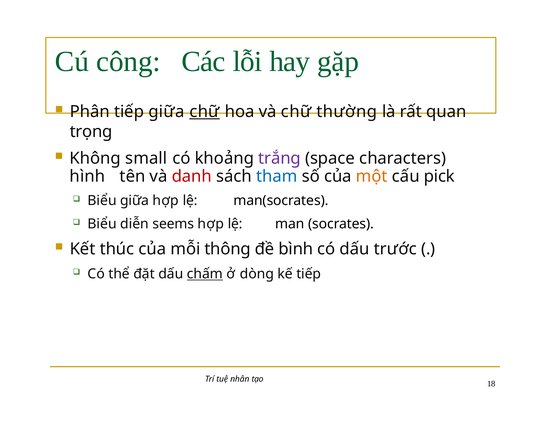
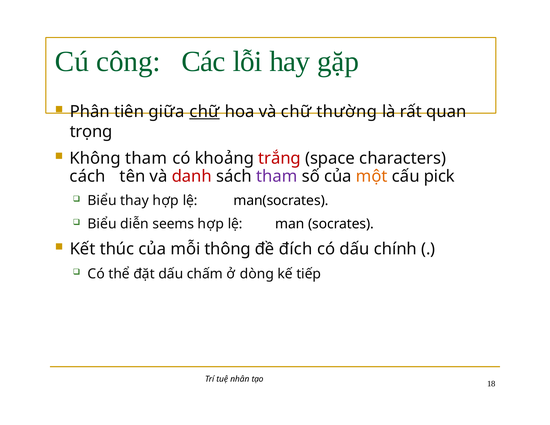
Phân tiếp: tiếp -> tiên
Không small: small -> tham
trắng colour: purple -> red
hình: hình -> cách
tham at (277, 176) colour: blue -> purple
Biểu giữa: giữa -> thay
bình: bình -> đích
trước: trước -> chính
chấm underline: present -> none
